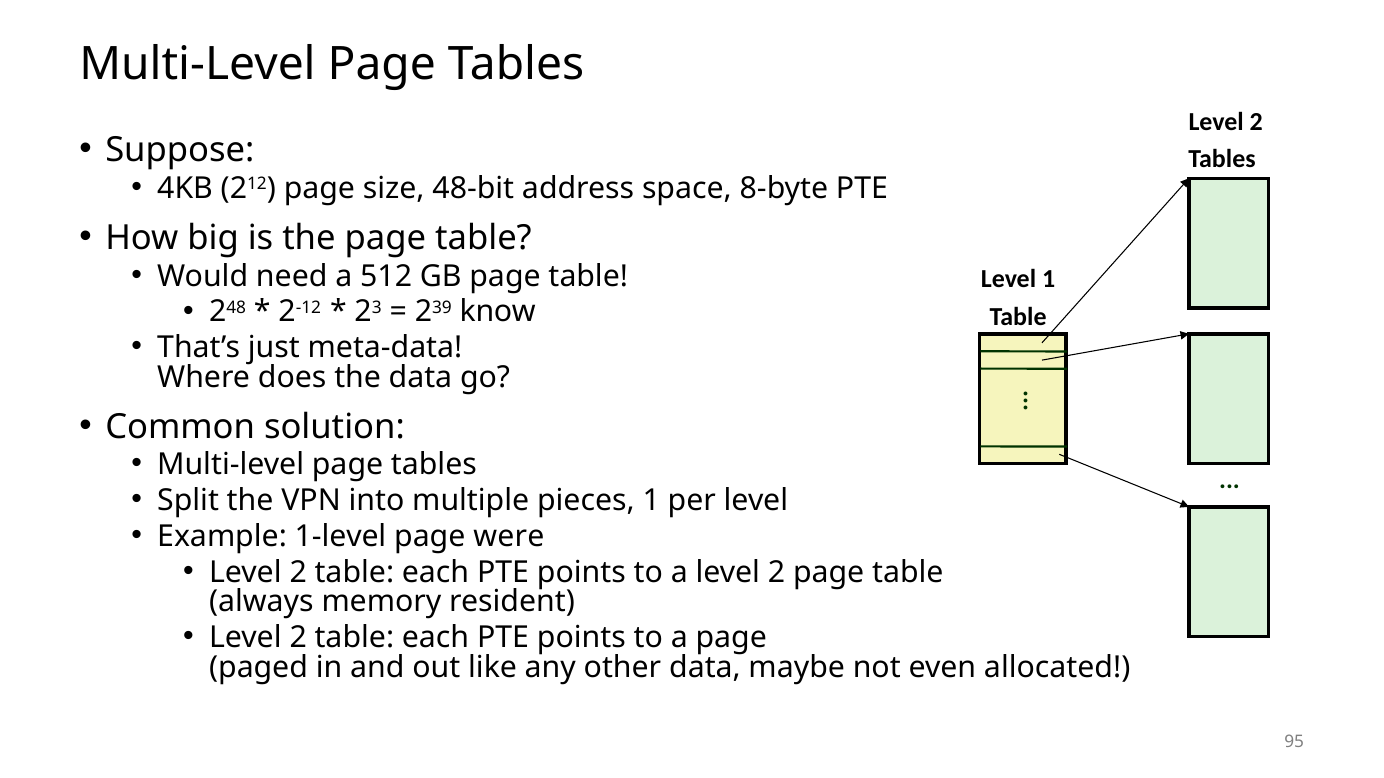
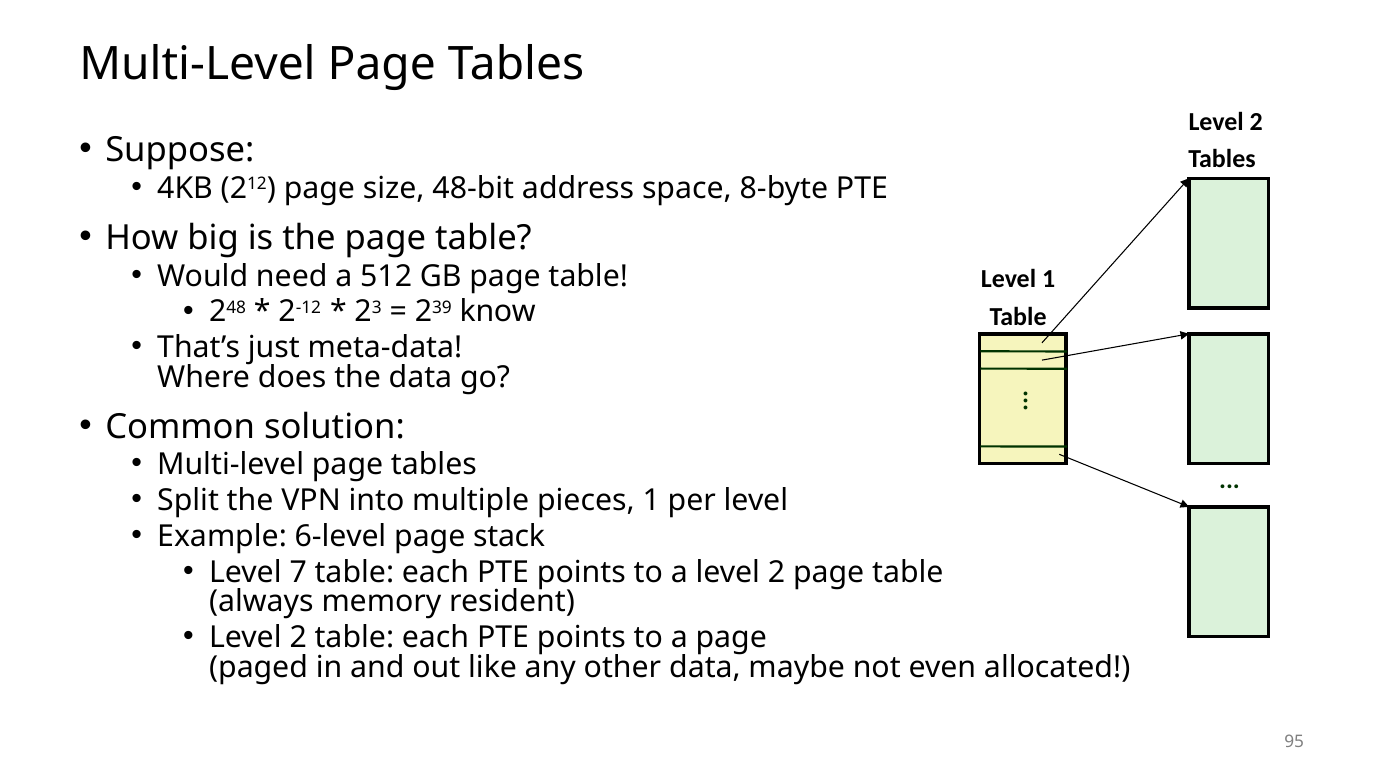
1-level: 1-level -> 6-level
were: were -> stack
2 at (298, 573): 2 -> 7
